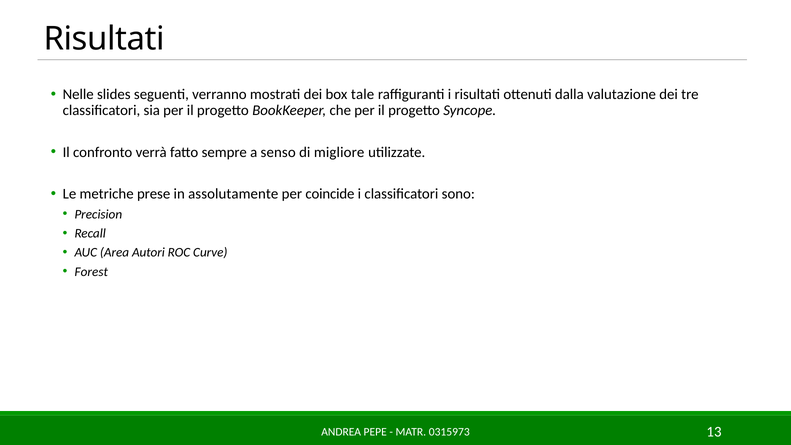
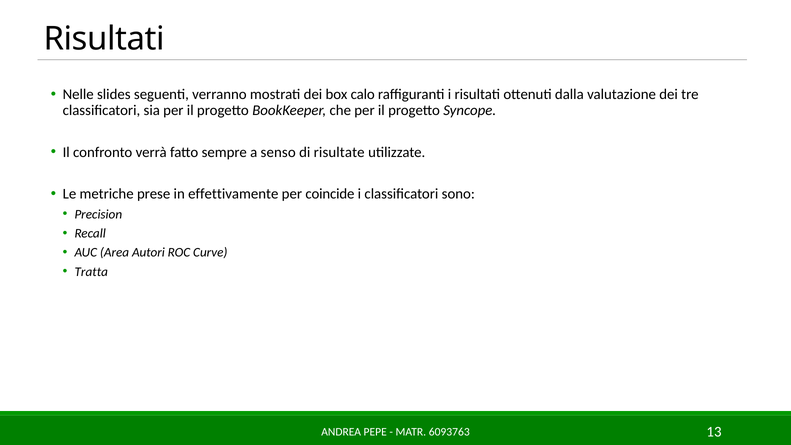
tale: tale -> calo
migliore: migliore -> risultate
assolutamente: assolutamente -> effettivamente
Forest: Forest -> Tratta
0315973: 0315973 -> 6093763
